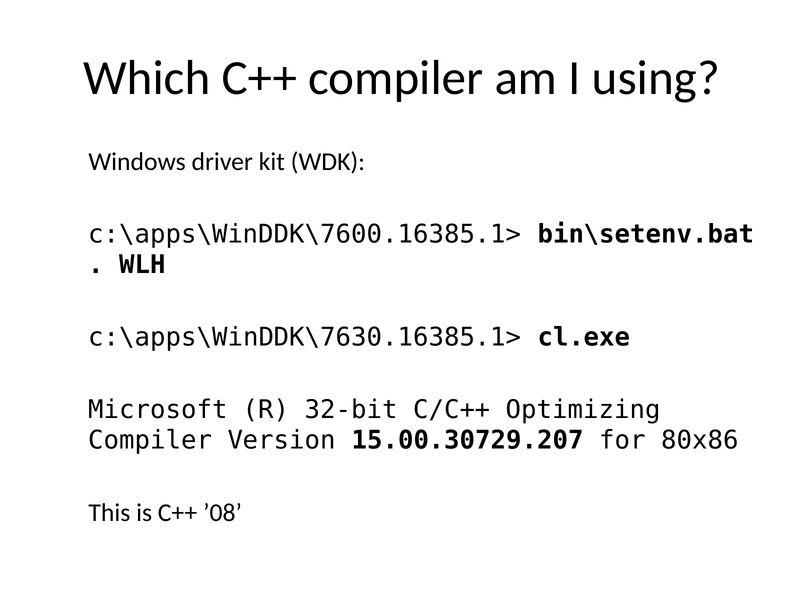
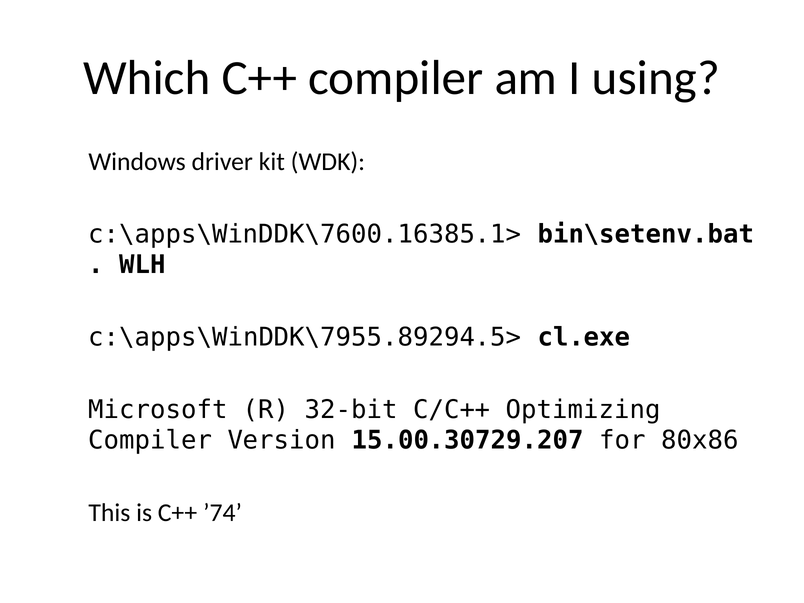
c:\apps\WinDDK\7630.16385.1>: c:\apps\WinDDK\7630.16385.1> -> c:\apps\WinDDK\7955.89294.5>
’08: ’08 -> ’74
